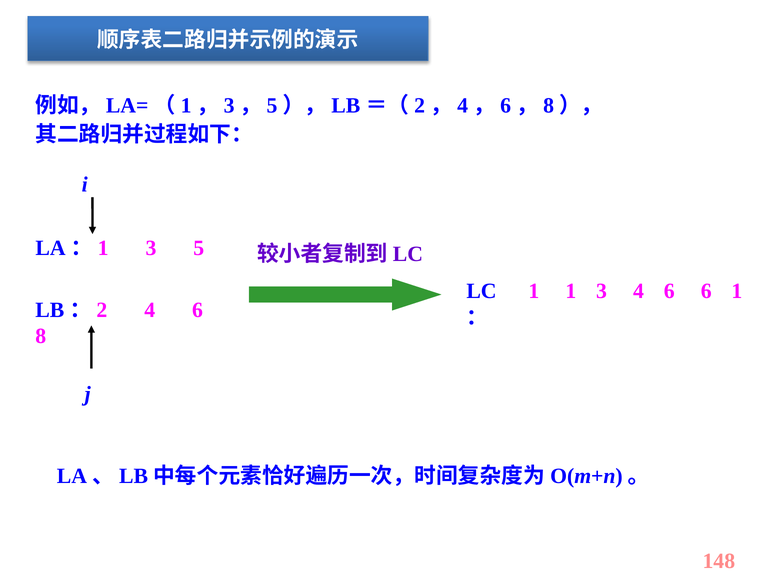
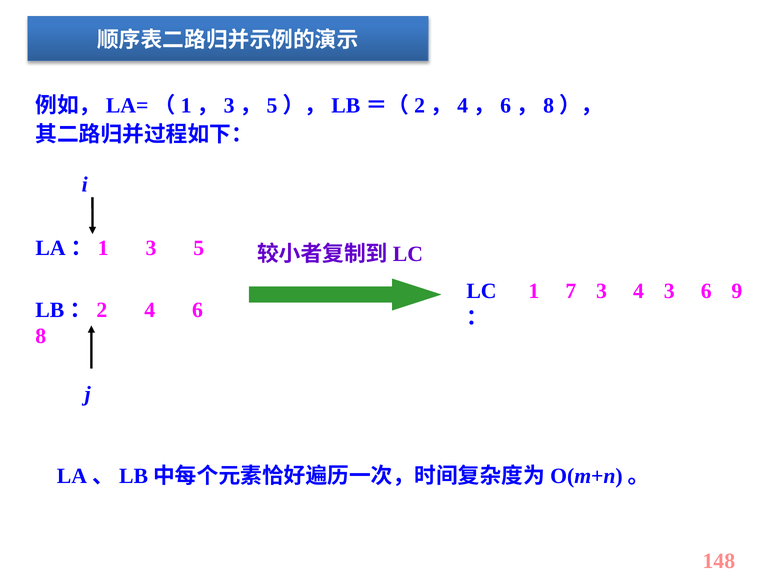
1 1: 1 -> 7
3 4 6: 6 -> 3
6 1: 1 -> 9
